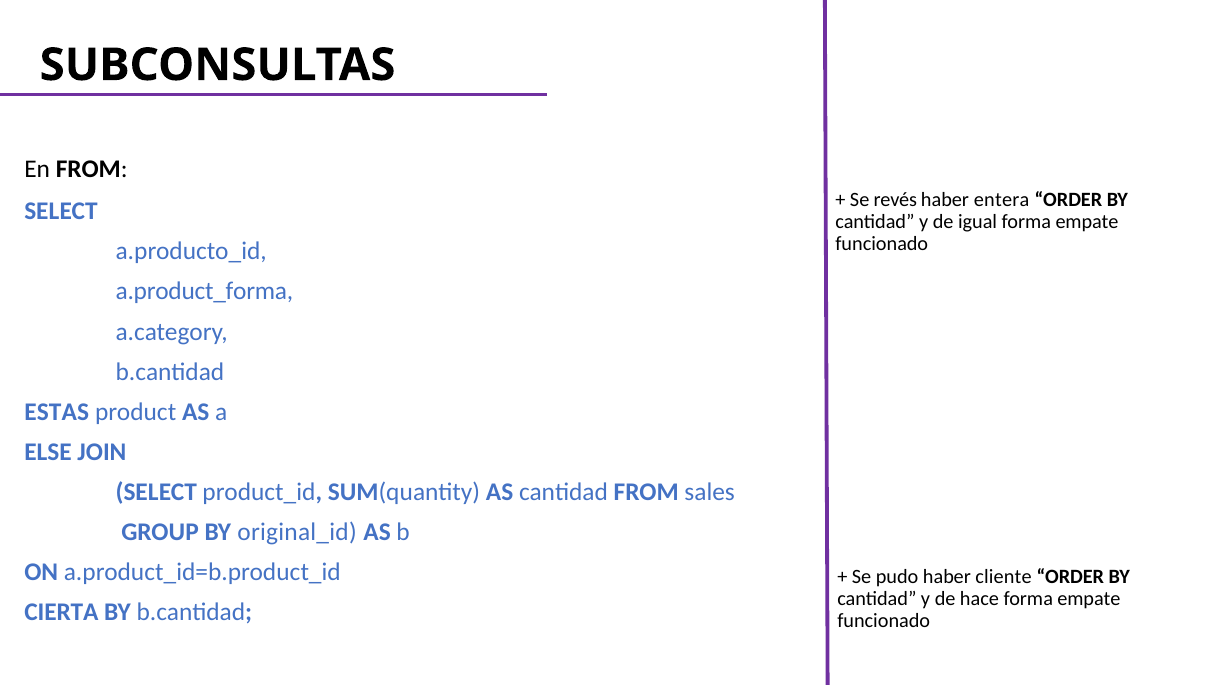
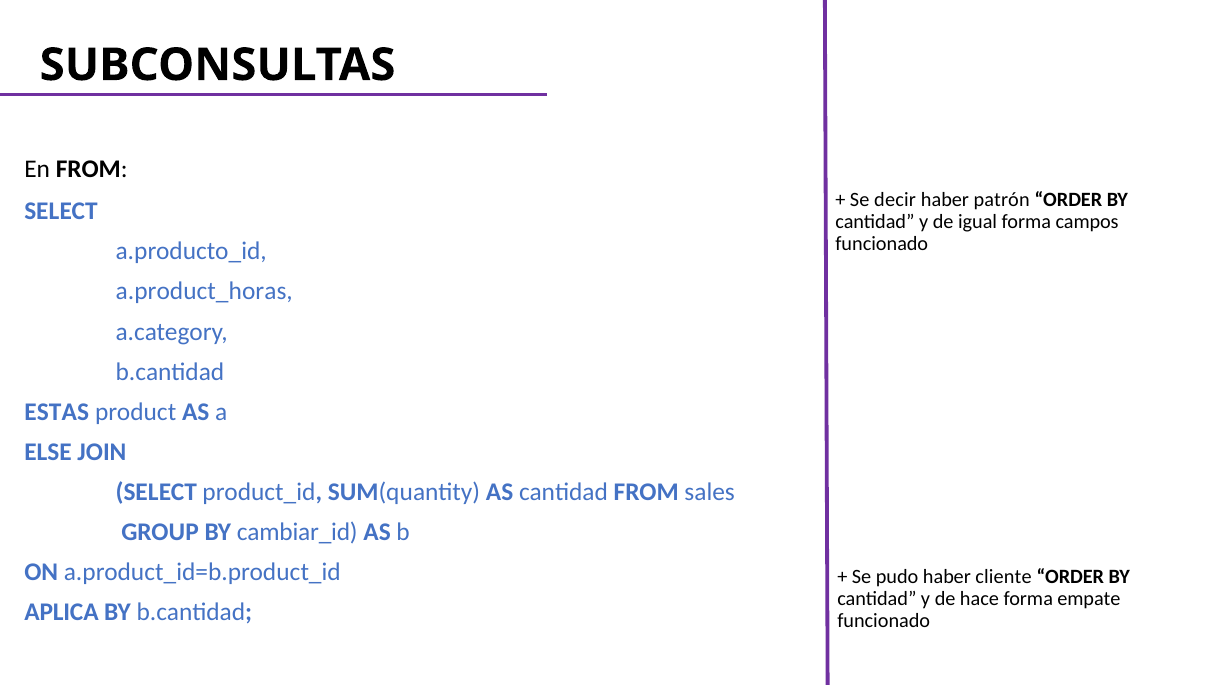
revés: revés -> decir
entera: entera -> patrón
igual forma empate: empate -> campos
a.product_forma: a.product_forma -> a.product_horas
original_id: original_id -> cambiar_id
CIERTA: CIERTA -> APLICA
